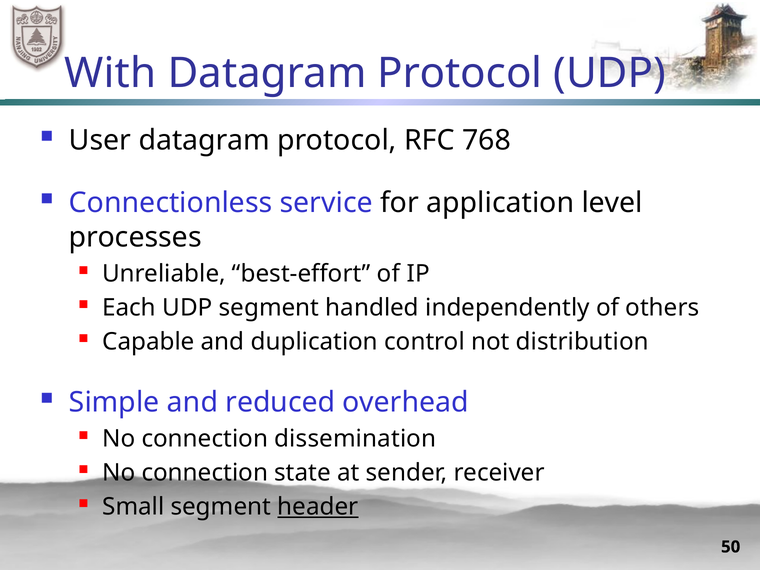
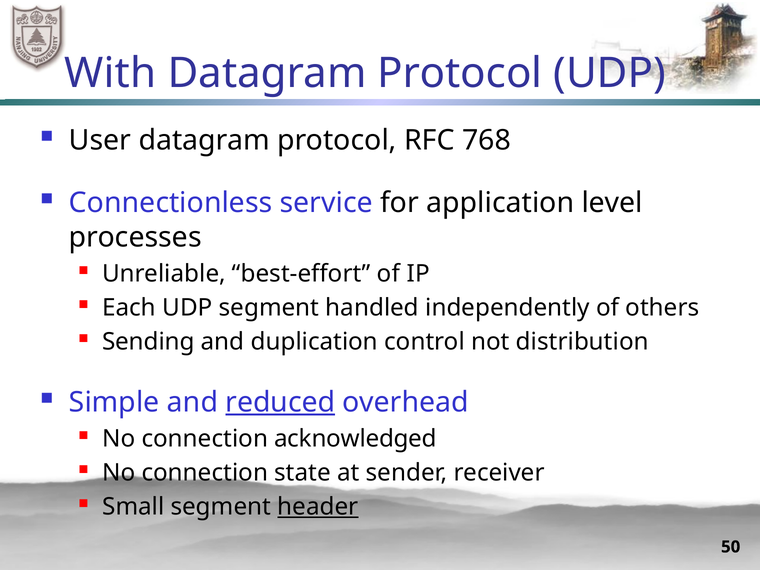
Capable: Capable -> Sending
reduced underline: none -> present
dissemination: dissemination -> acknowledged
